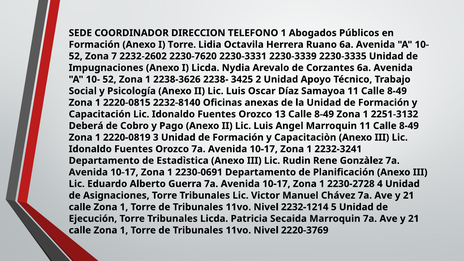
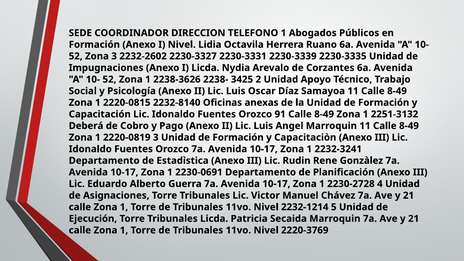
I Torre: Torre -> Nivel
Zona 7: 7 -> 3
2230-7620: 2230-7620 -> 2230-3327
13: 13 -> 91
